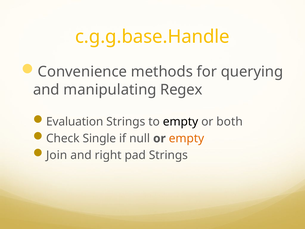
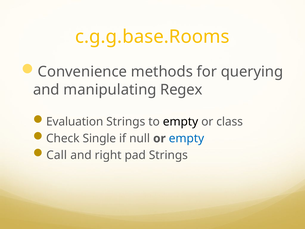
c.g.g.base.Handle: c.g.g.base.Handle -> c.g.g.base.Rooms
both: both -> class
empty at (186, 138) colour: orange -> blue
Join: Join -> Call
